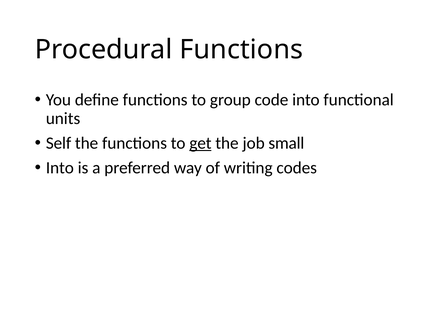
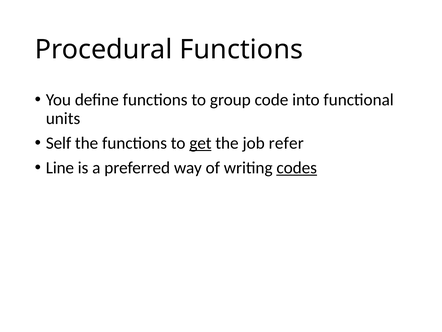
small: small -> refer
Into at (60, 168): Into -> Line
codes underline: none -> present
